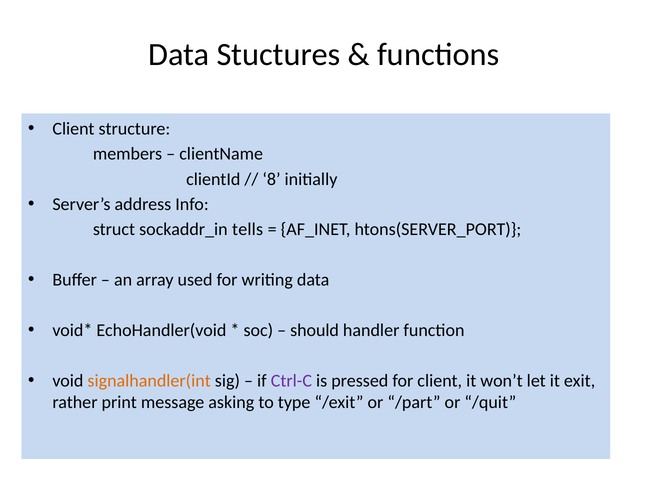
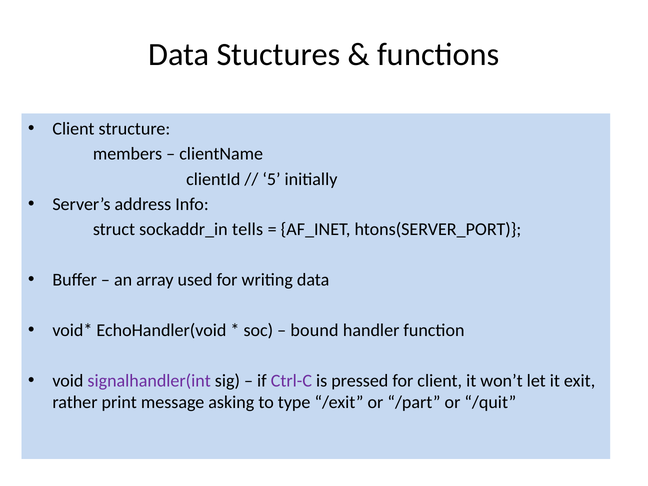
8: 8 -> 5
should: should -> bound
signalhandler(int colour: orange -> purple
